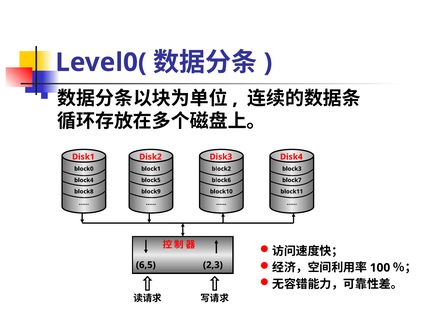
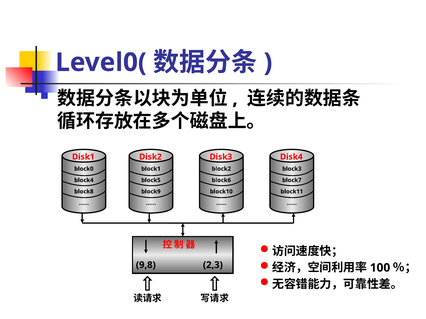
6,5: 6,5 -> 9,8
